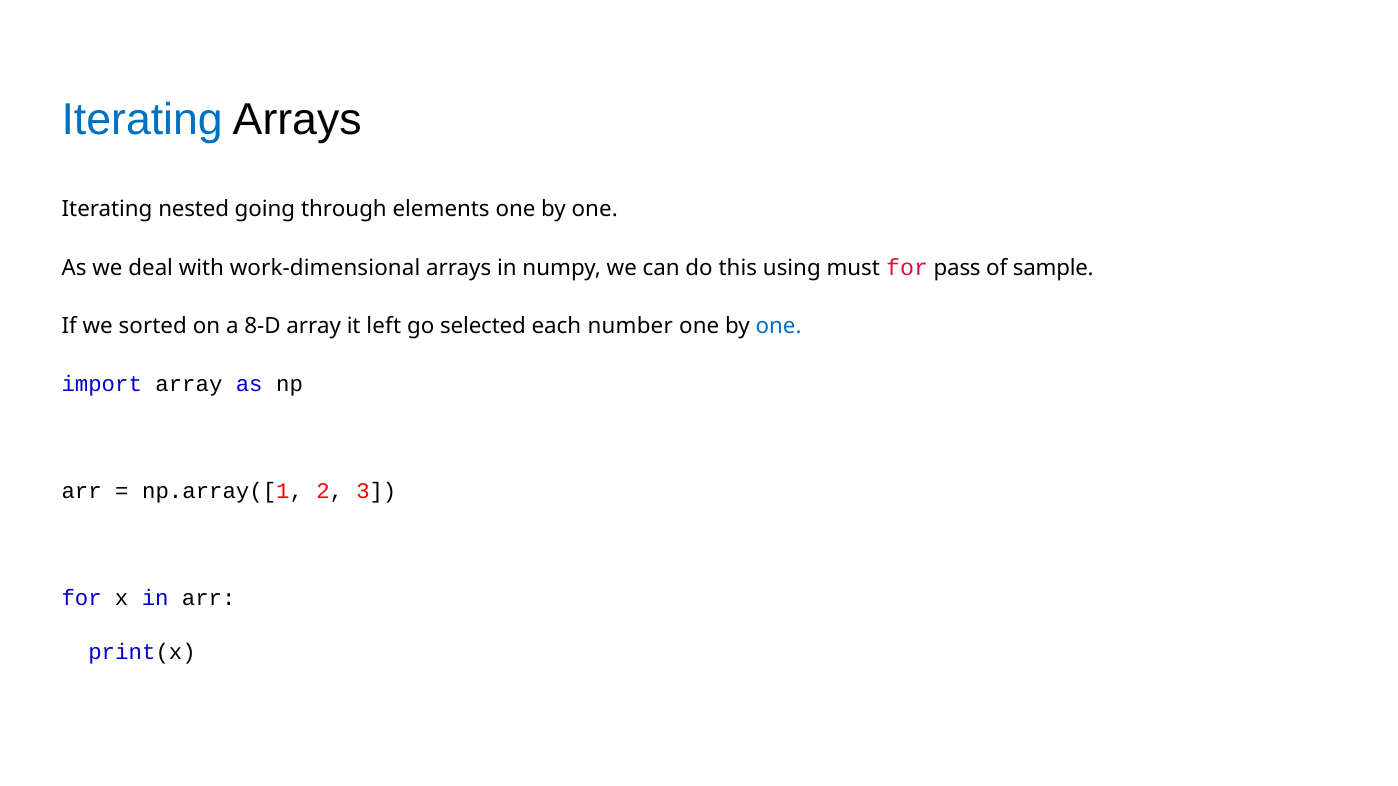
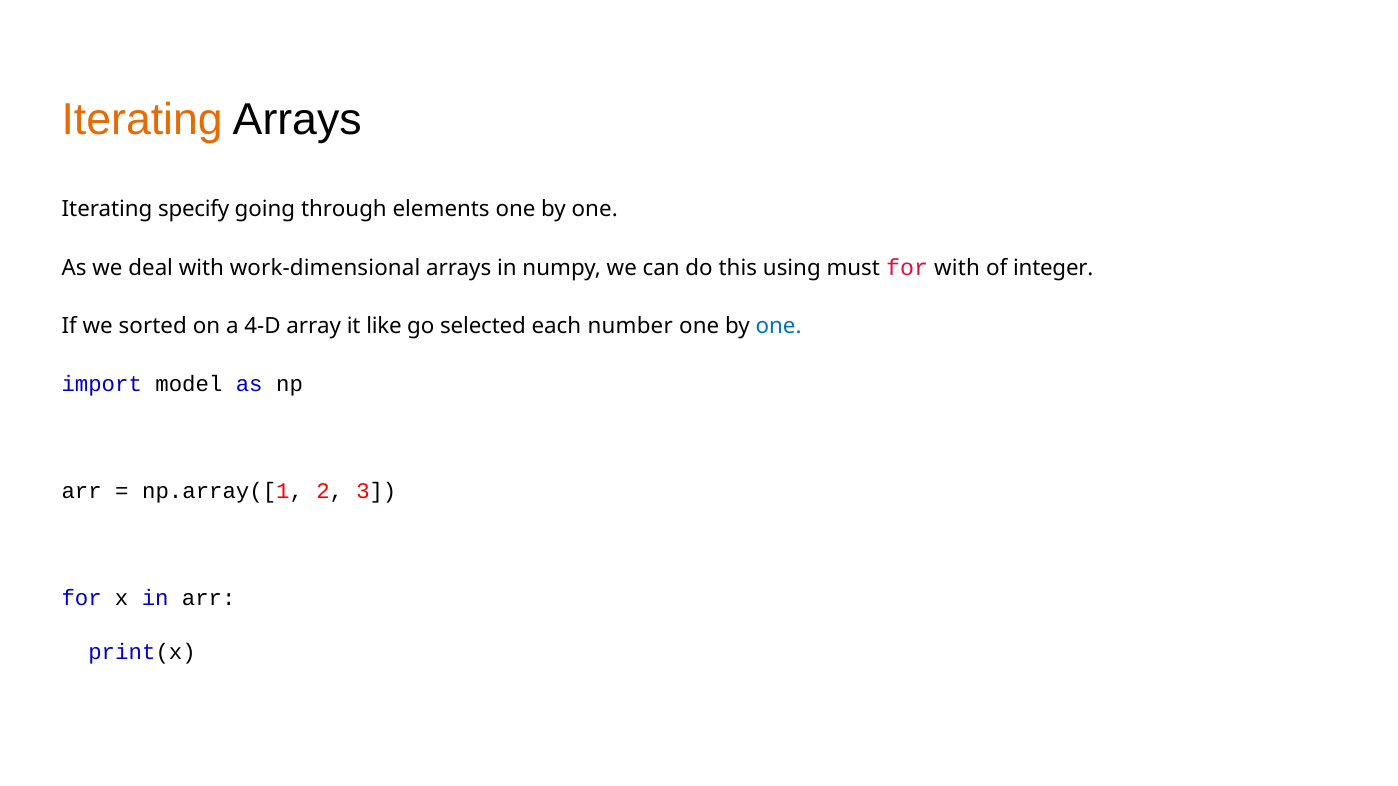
Iterating at (142, 120) colour: blue -> orange
nested: nested -> specify
for pass: pass -> with
sample: sample -> integer
8-D: 8-D -> 4-D
left: left -> like
import array: array -> model
